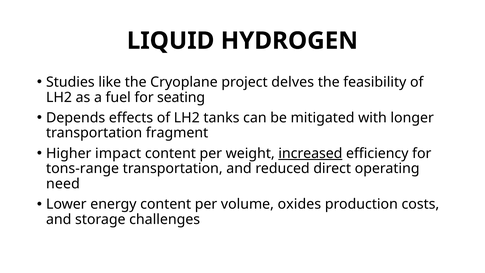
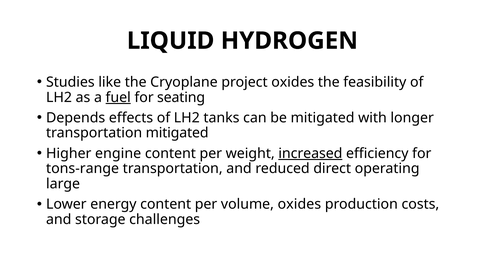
project delves: delves -> oxides
fuel underline: none -> present
transportation fragment: fragment -> mitigated
impact: impact -> engine
need: need -> large
